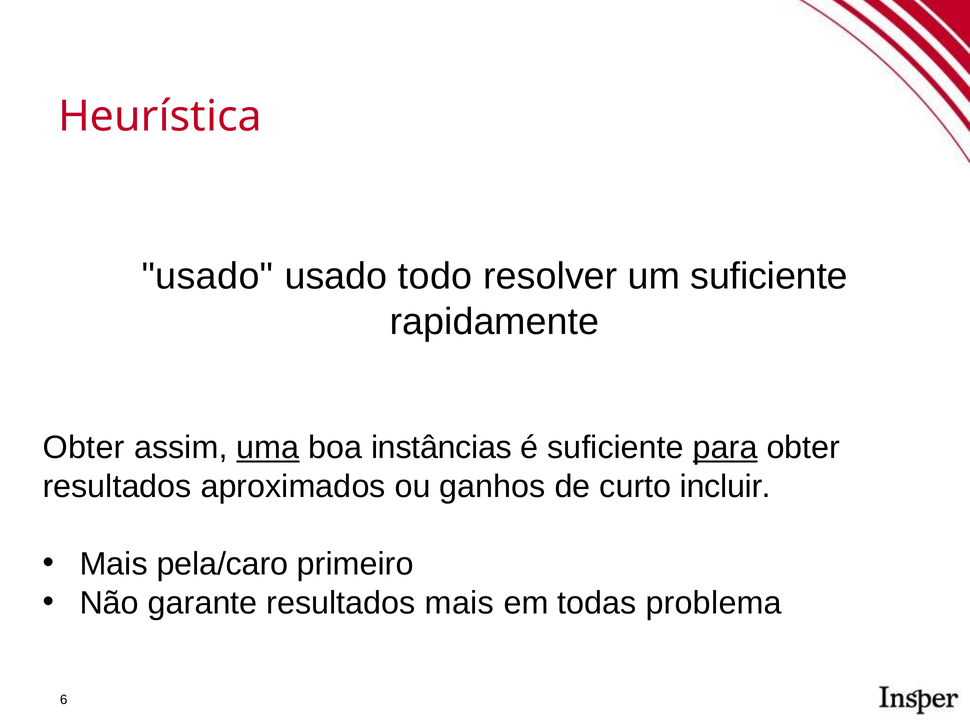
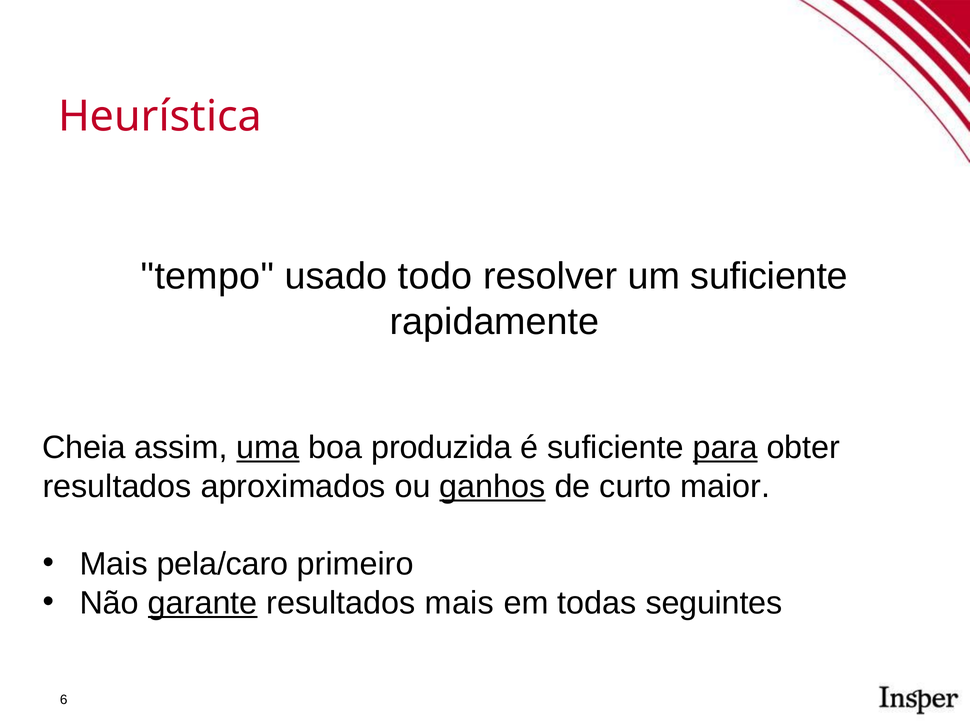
usado at (207, 276): usado -> tempo
Obter at (84, 447): Obter -> Cheia
instâncias: instâncias -> produzida
ganhos underline: none -> present
incluir: incluir -> maior
garante underline: none -> present
problema: problema -> seguintes
